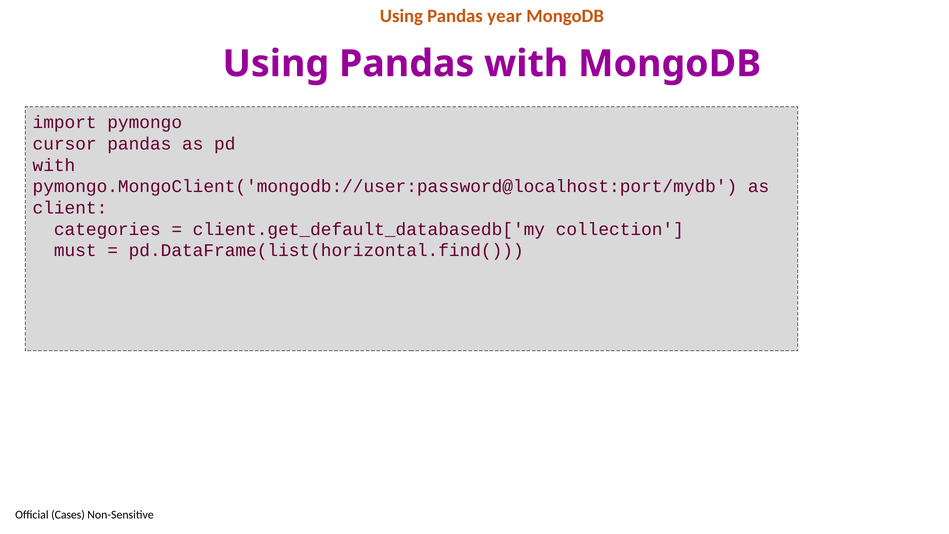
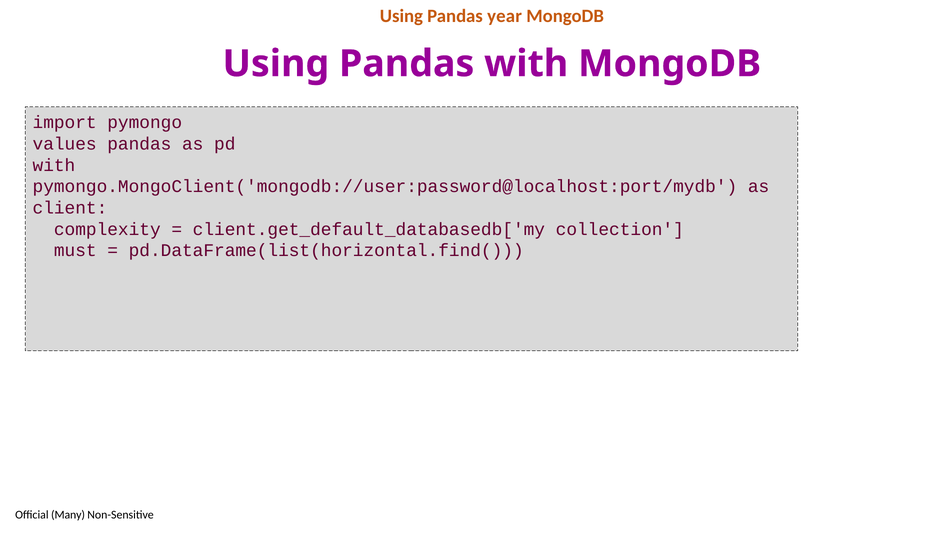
cursor: cursor -> values
categories: categories -> complexity
Cases: Cases -> Many
